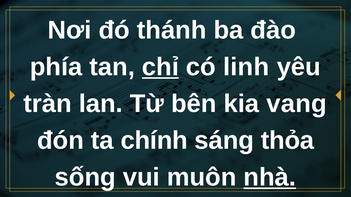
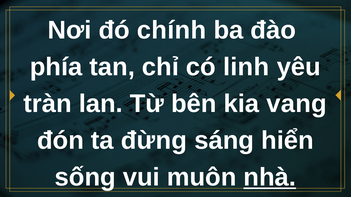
thánh: thánh -> chính
chỉ underline: present -> none
chính: chính -> đừng
thỏa: thỏa -> hiển
